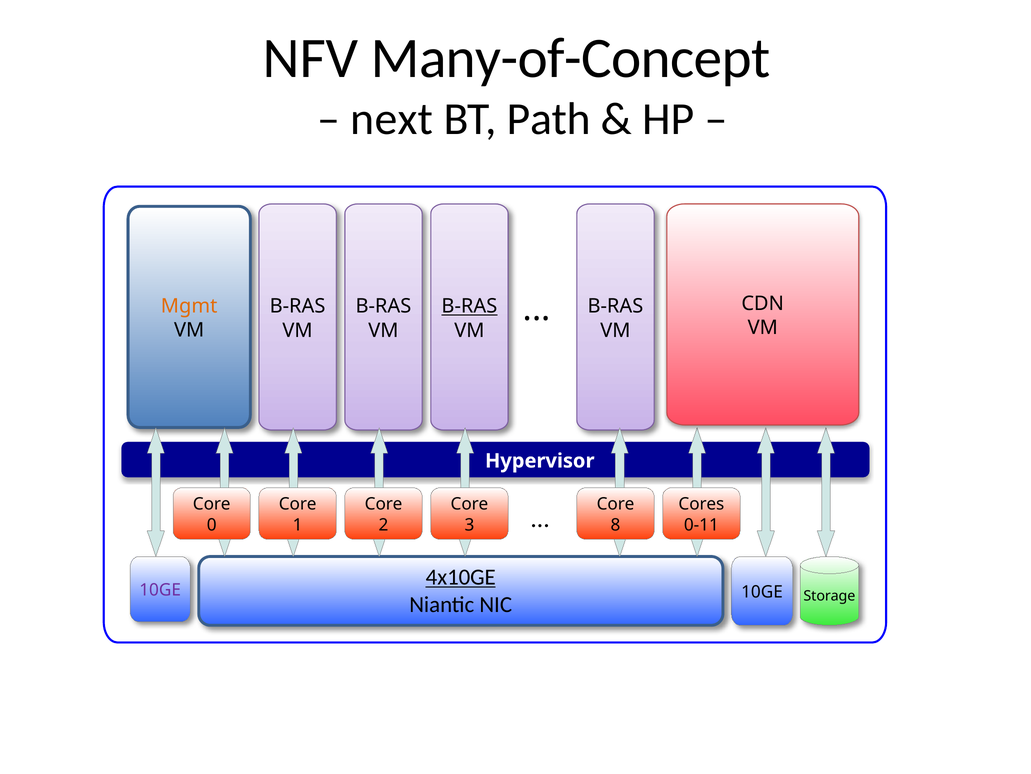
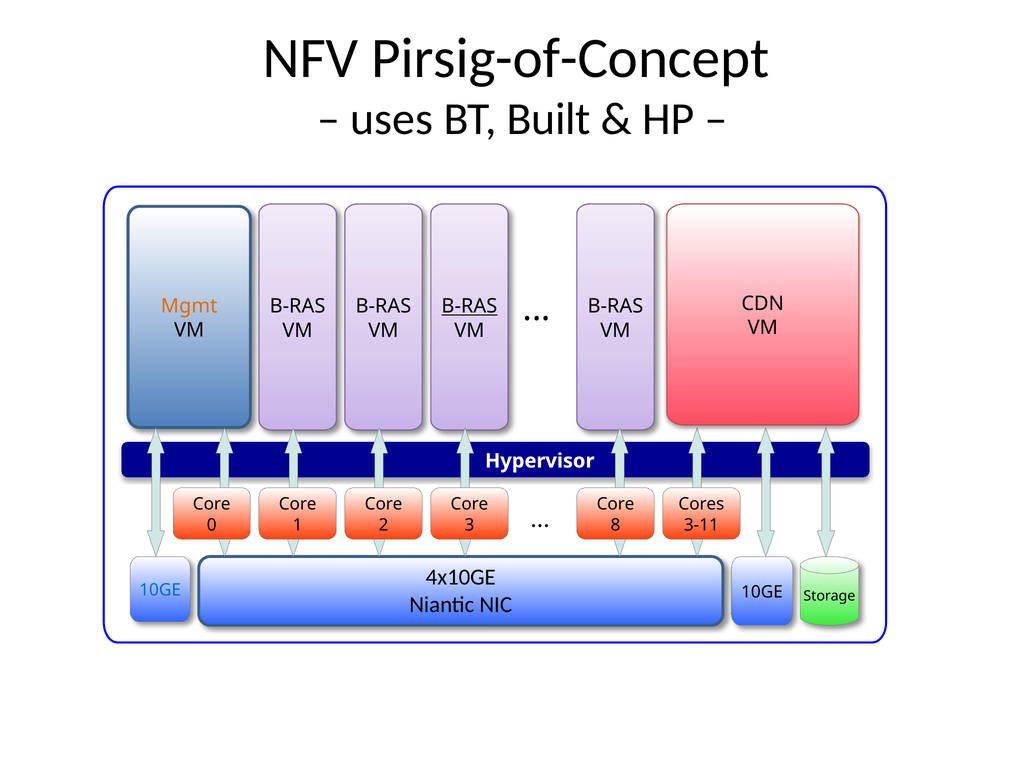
Many-of-Concept: Many-of-Concept -> Pirsig-of-Concept
next: next -> uses
Path: Path -> Built
0-11: 0-11 -> 3-11
4x10GE underline: present -> none
10GE at (160, 590) colour: purple -> blue
